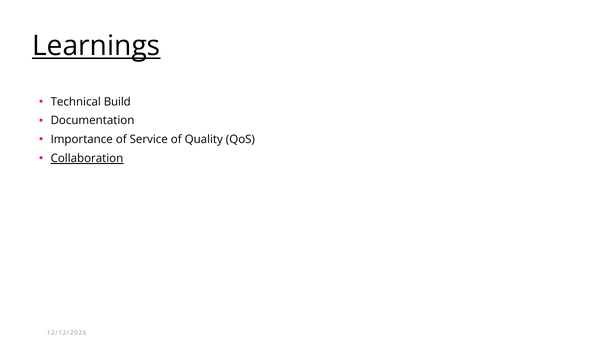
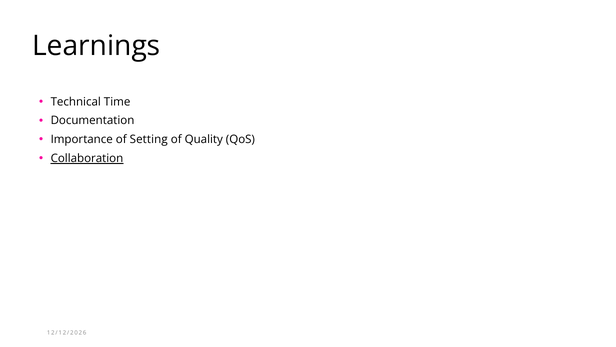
Learnings underline: present -> none
Build: Build -> Time
Service: Service -> Setting
